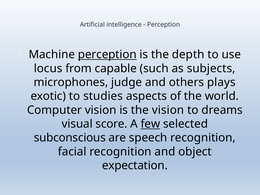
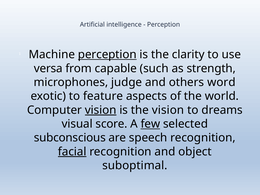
depth: depth -> clarity
locus: locus -> versa
subjects: subjects -> strength
plays: plays -> word
studies: studies -> feature
vision at (101, 110) underline: none -> present
facial underline: none -> present
expectation: expectation -> suboptimal
